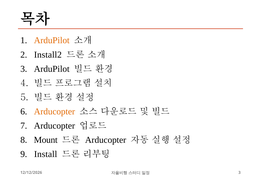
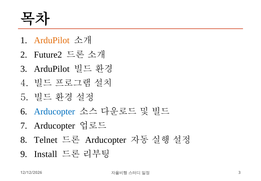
Install2: Install2 -> Future2
Arducopter at (54, 111) colour: orange -> blue
Mount: Mount -> Telnet
